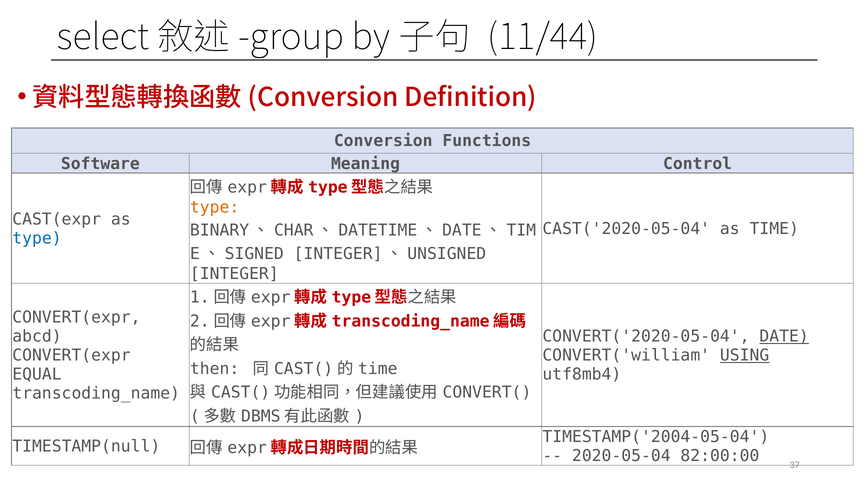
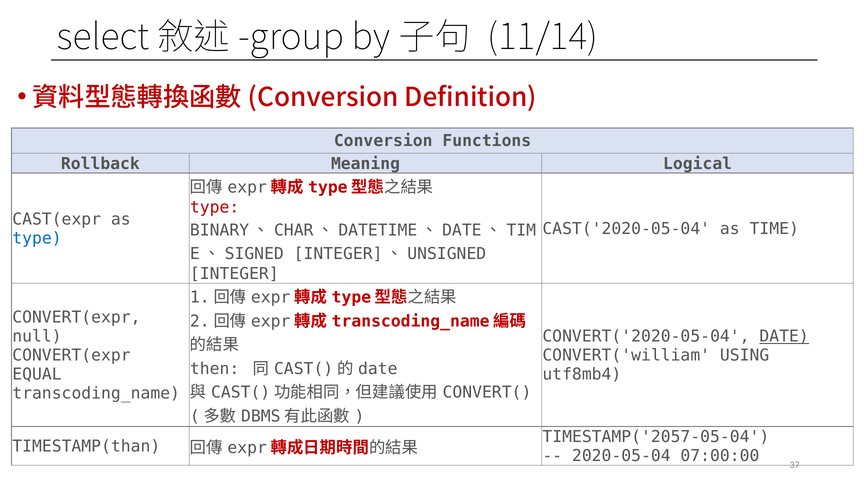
11/44: 11/44 -> 11/14
Software: Software -> Rollback
Control: Control -> Logical
type at (215, 207) colour: orange -> red
abcd: abcd -> null
USING underline: present -> none
time at (378, 368): time -> date
TIMESTAMP('2004-05-04: TIMESTAMP('2004-05-04 -> TIMESTAMP('2057-05-04
TIMESTAMP(null: TIMESTAMP(null -> TIMESTAMP(than
82:00:00: 82:00:00 -> 07:00:00
